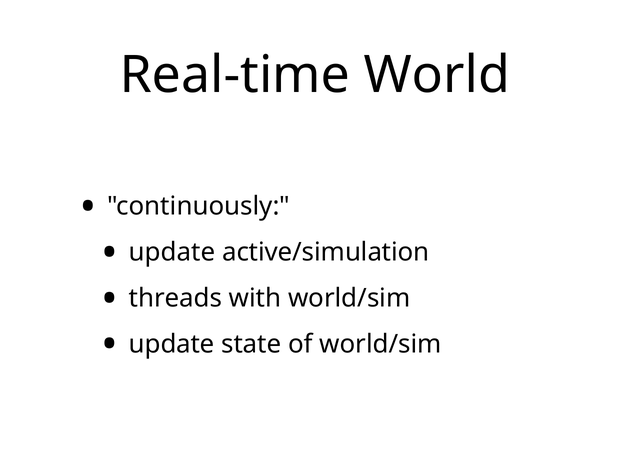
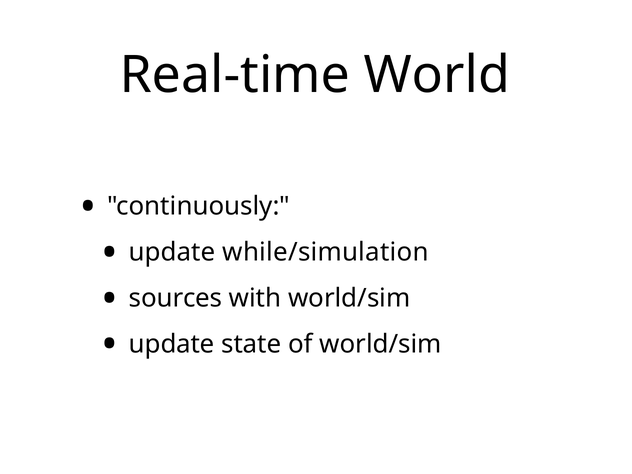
active/simulation: active/simulation -> while/simulation
threads: threads -> sources
